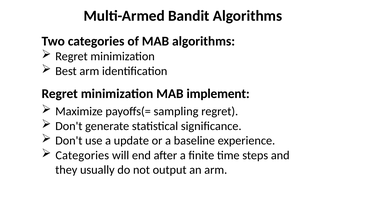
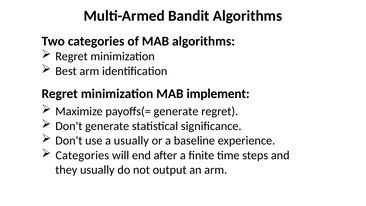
payoffs(= sampling: sampling -> generate
a update: update -> usually
